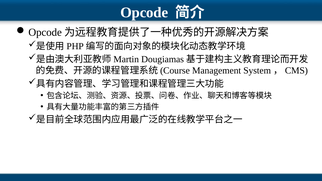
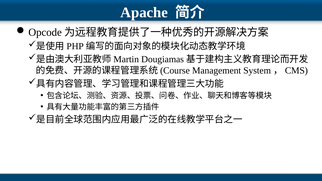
Opcode at (144, 12): Opcode -> Apache
